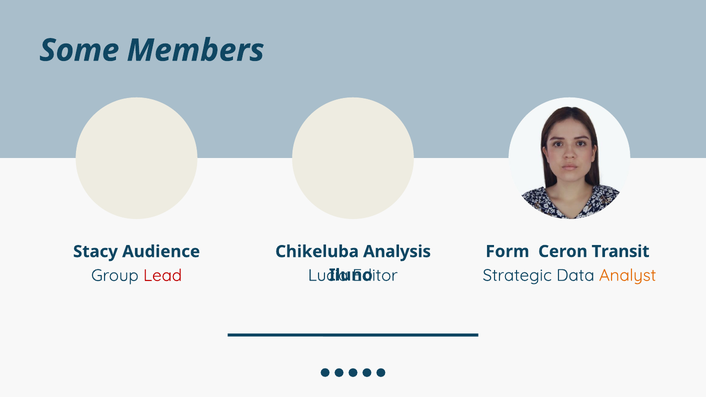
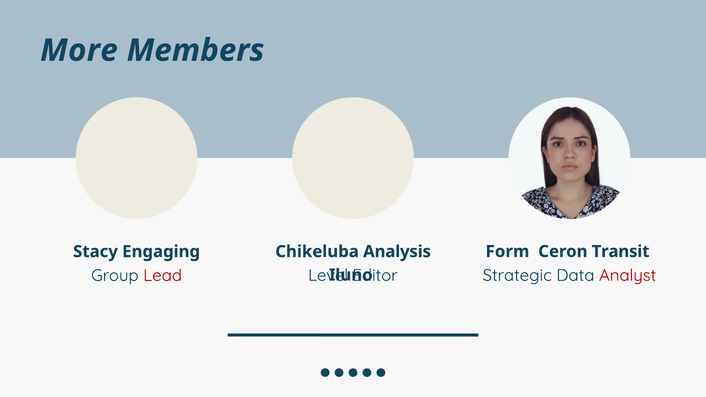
Some: Some -> More
Audience: Audience -> Engaging
Lucia: Lucia -> Level
Analyst colour: orange -> red
